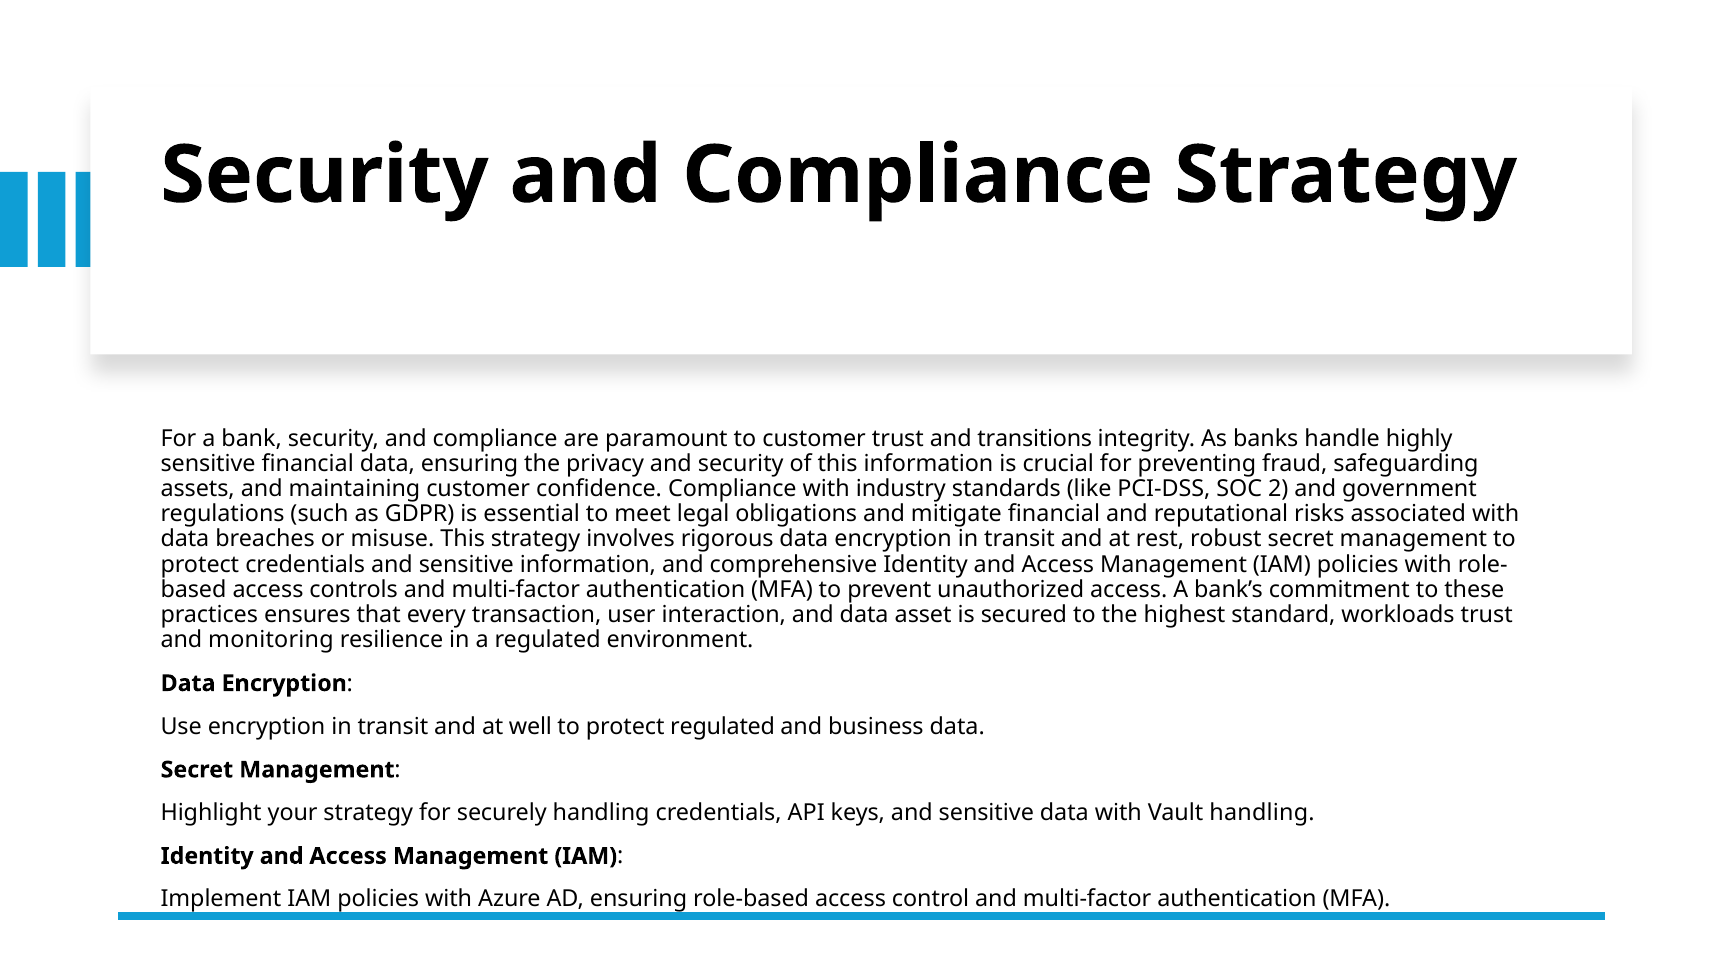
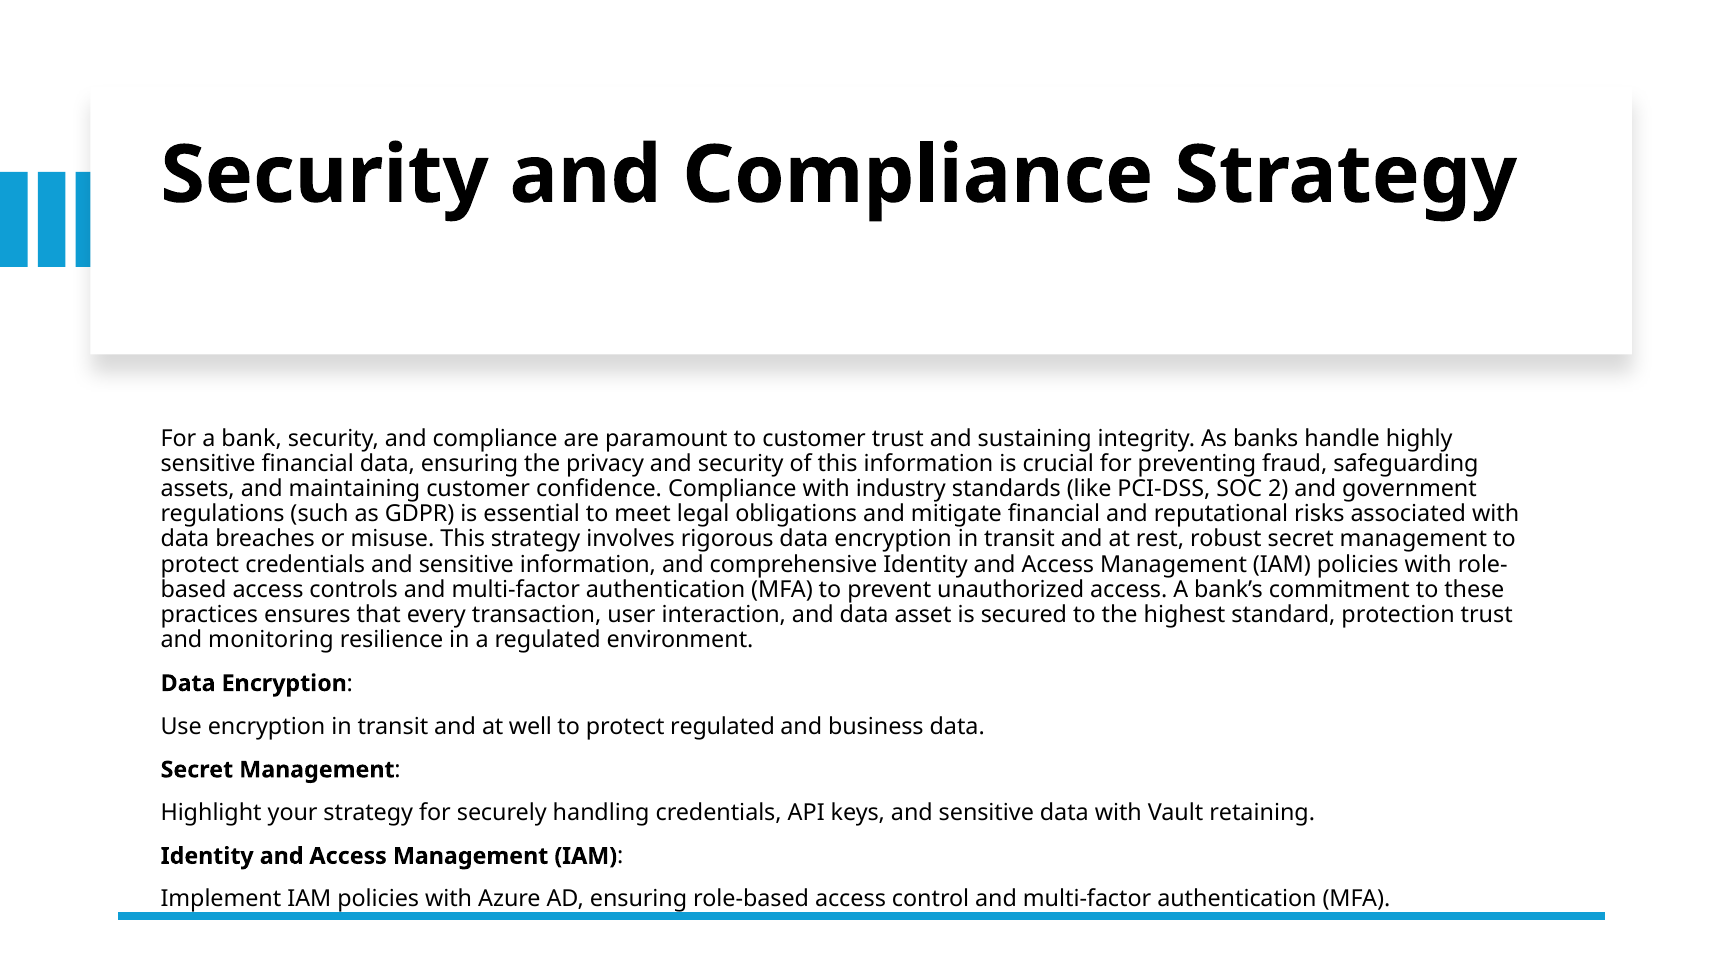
transitions: transitions -> sustaining
workloads: workloads -> protection
Vault handling: handling -> retaining
